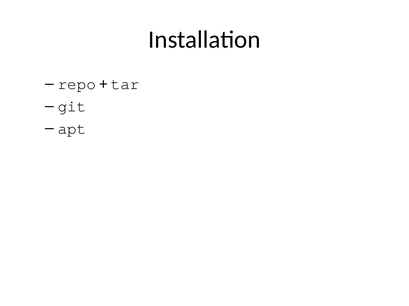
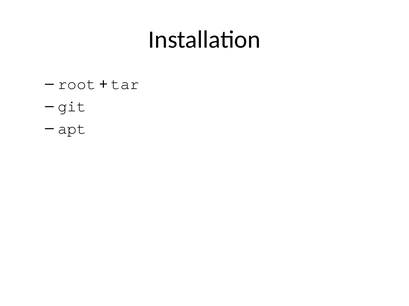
repo: repo -> root
